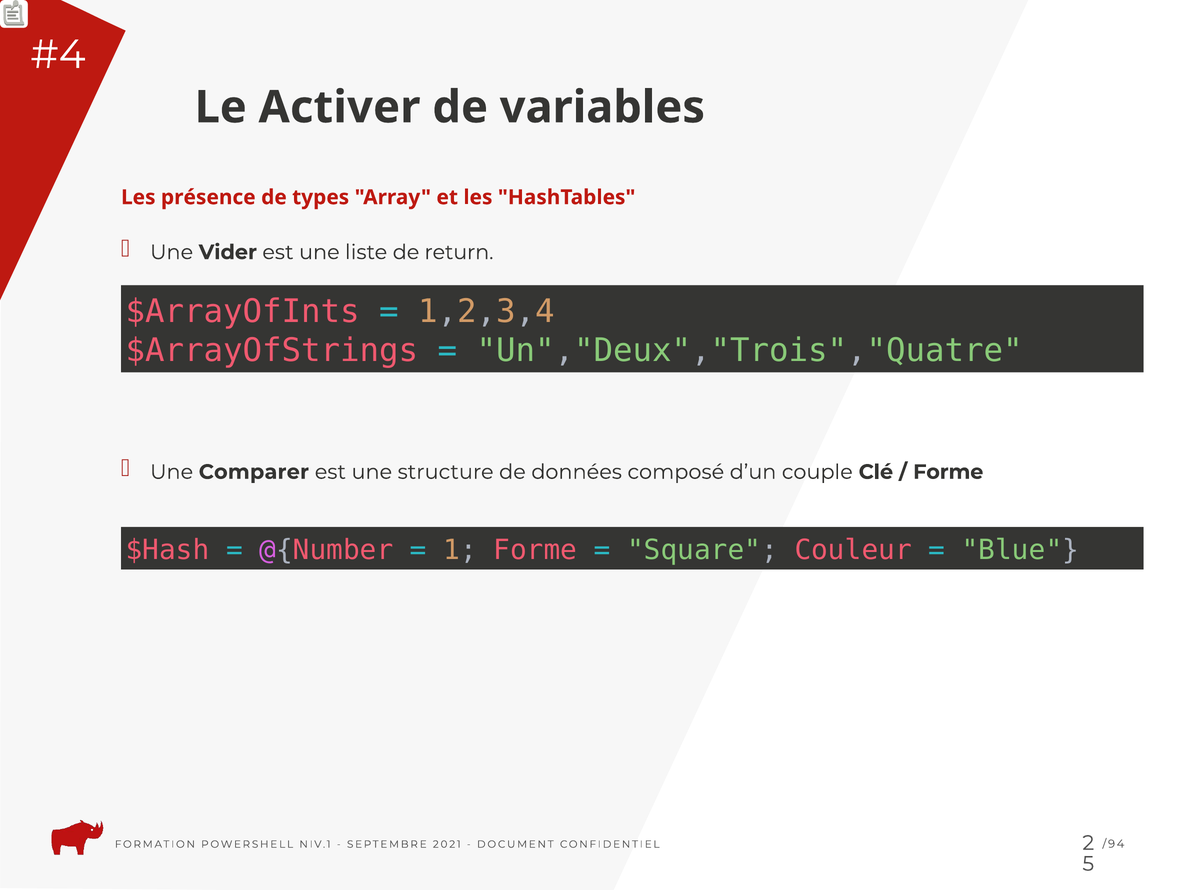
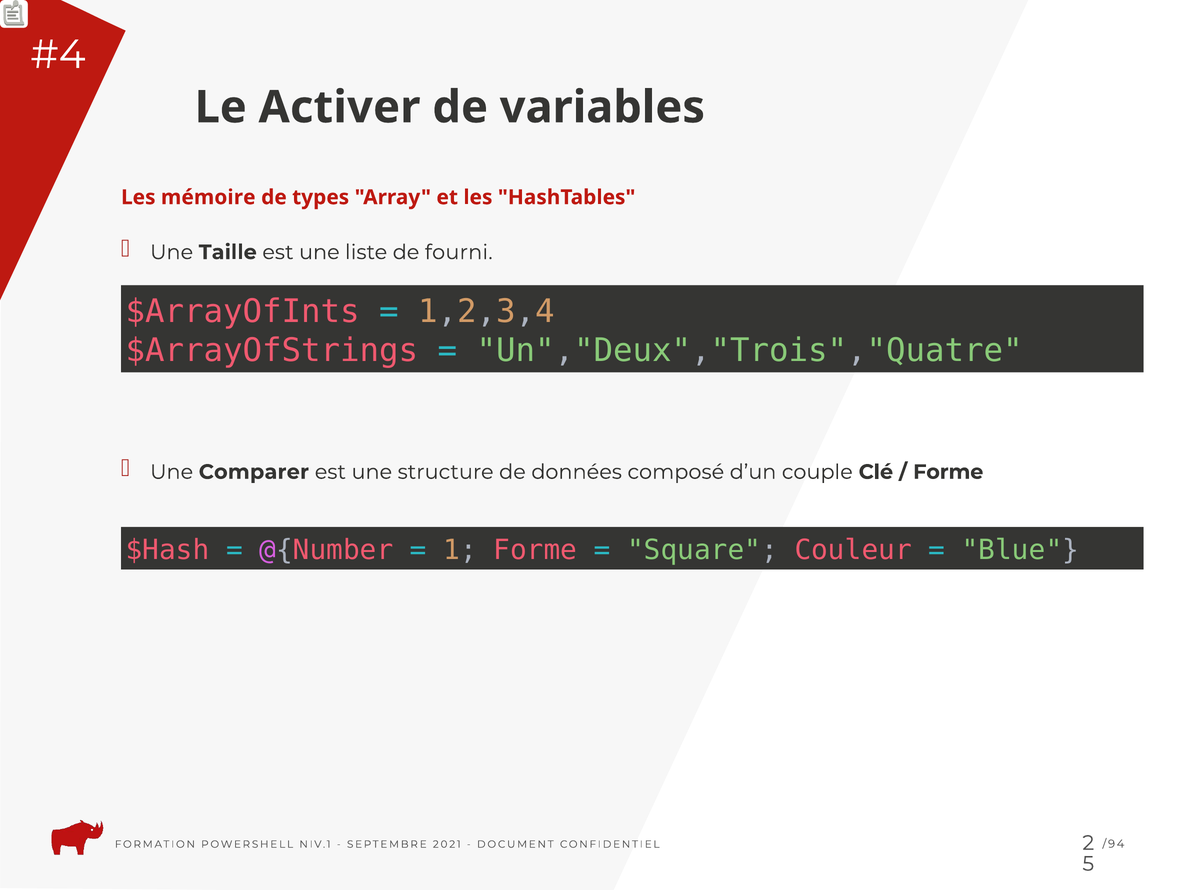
présence: présence -> mémoire
Vider: Vider -> Taille
return: return -> fourni
